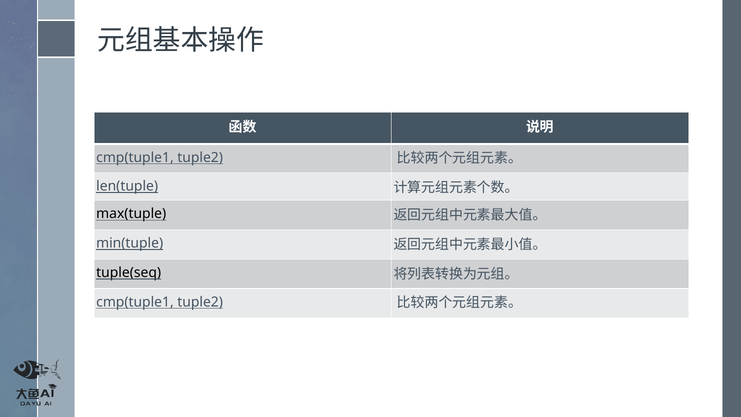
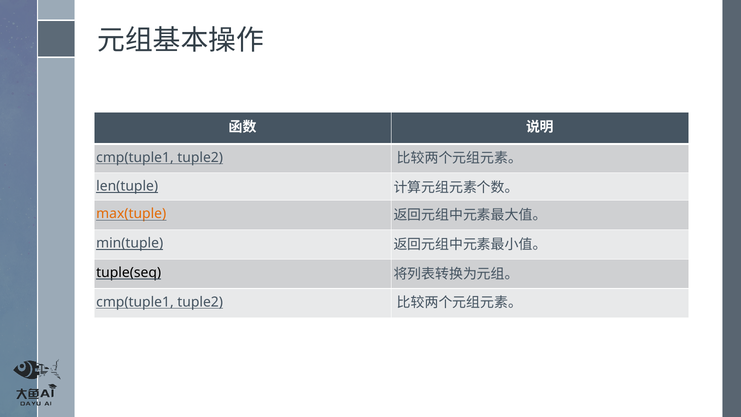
max(tuple colour: black -> orange
